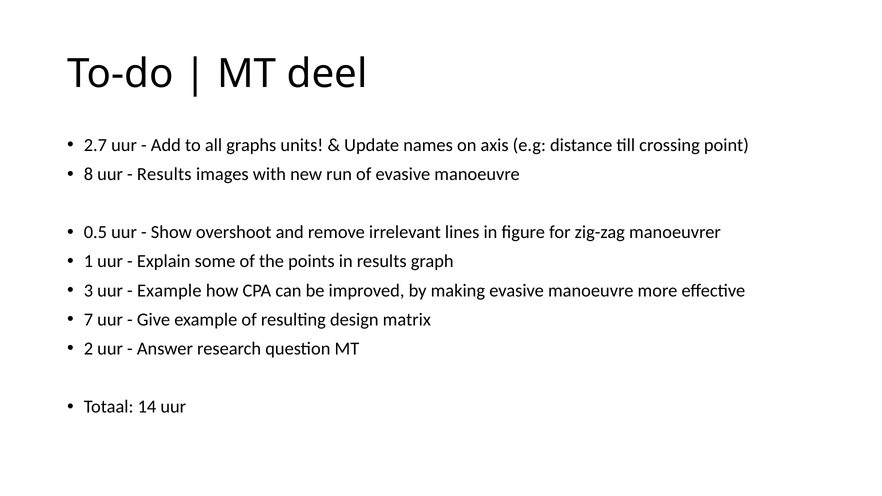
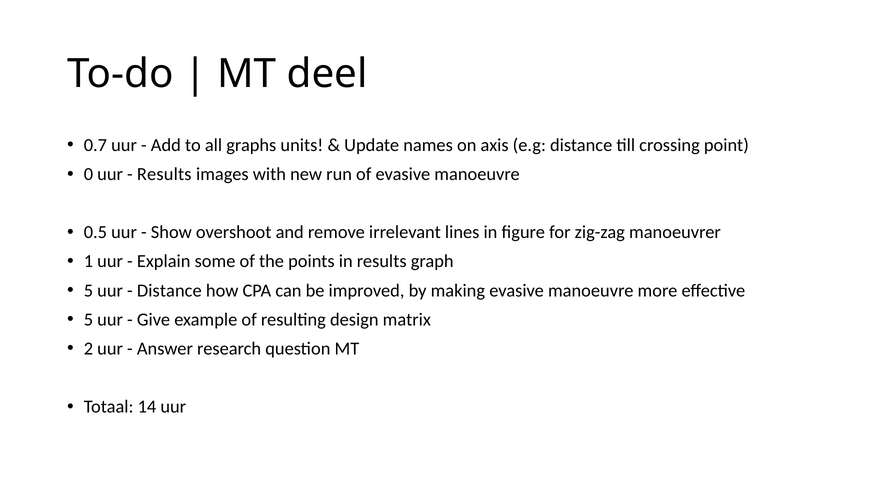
2.7: 2.7 -> 0.7
8: 8 -> 0
3 at (88, 291): 3 -> 5
Example at (169, 291): Example -> Distance
7 at (88, 320): 7 -> 5
